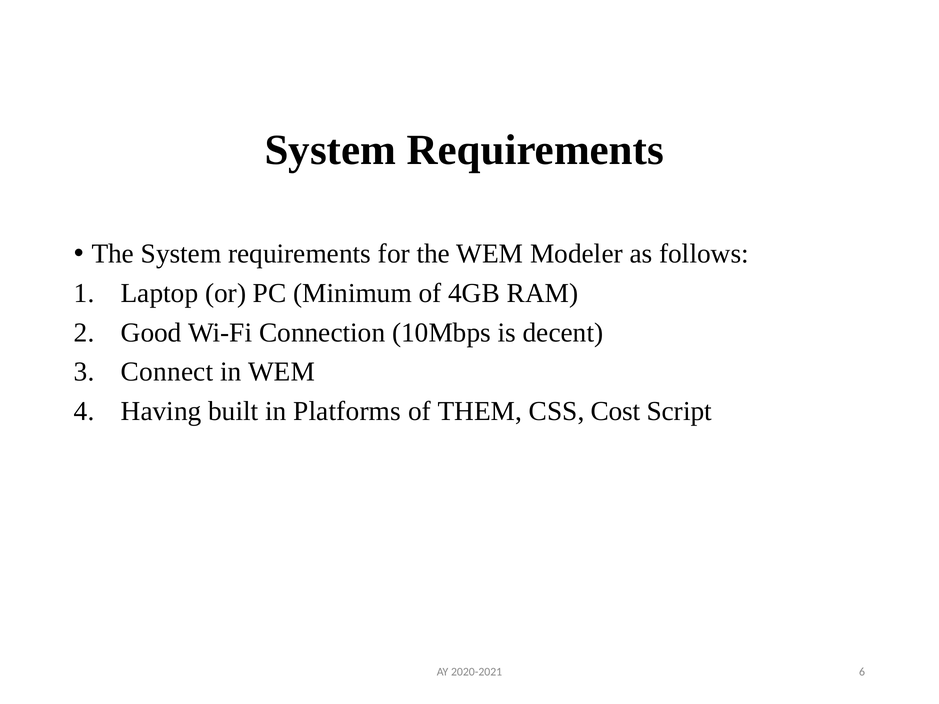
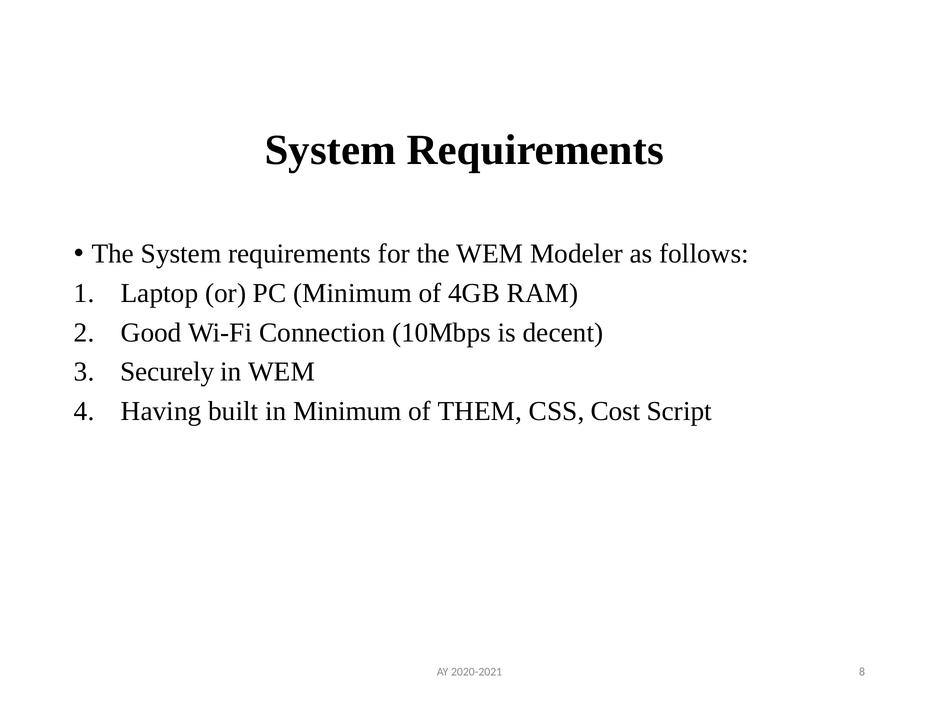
Connect: Connect -> Securely
in Platforms: Platforms -> Minimum
6: 6 -> 8
